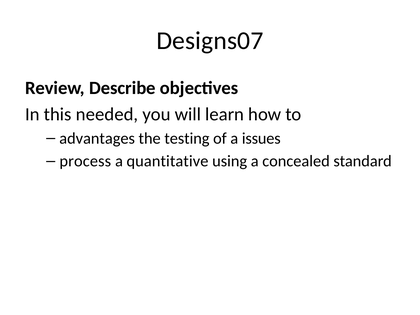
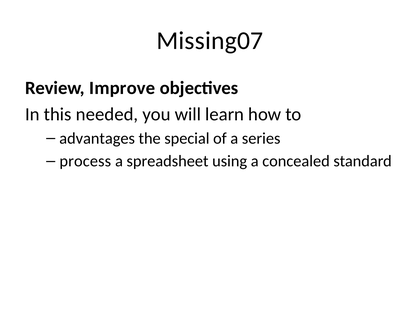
Designs07: Designs07 -> Missing07
Describe: Describe -> Improve
testing: testing -> special
issues: issues -> series
quantitative: quantitative -> spreadsheet
